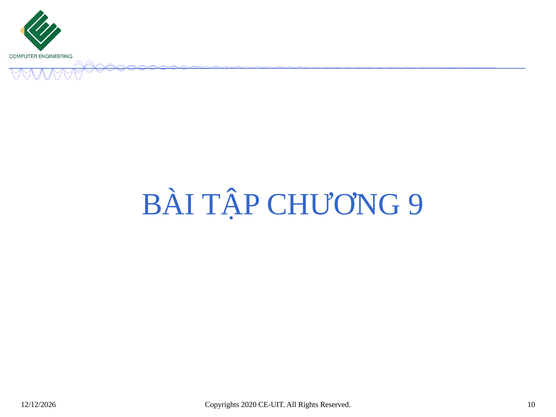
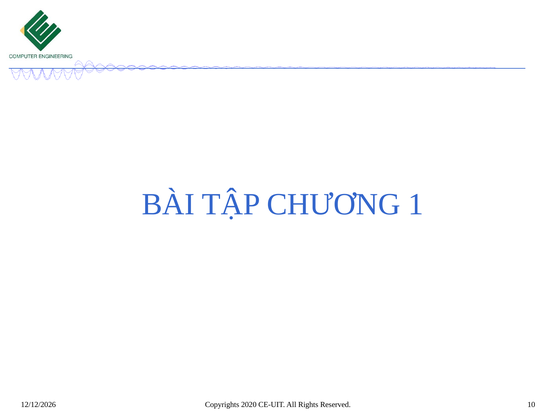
9: 9 -> 1
